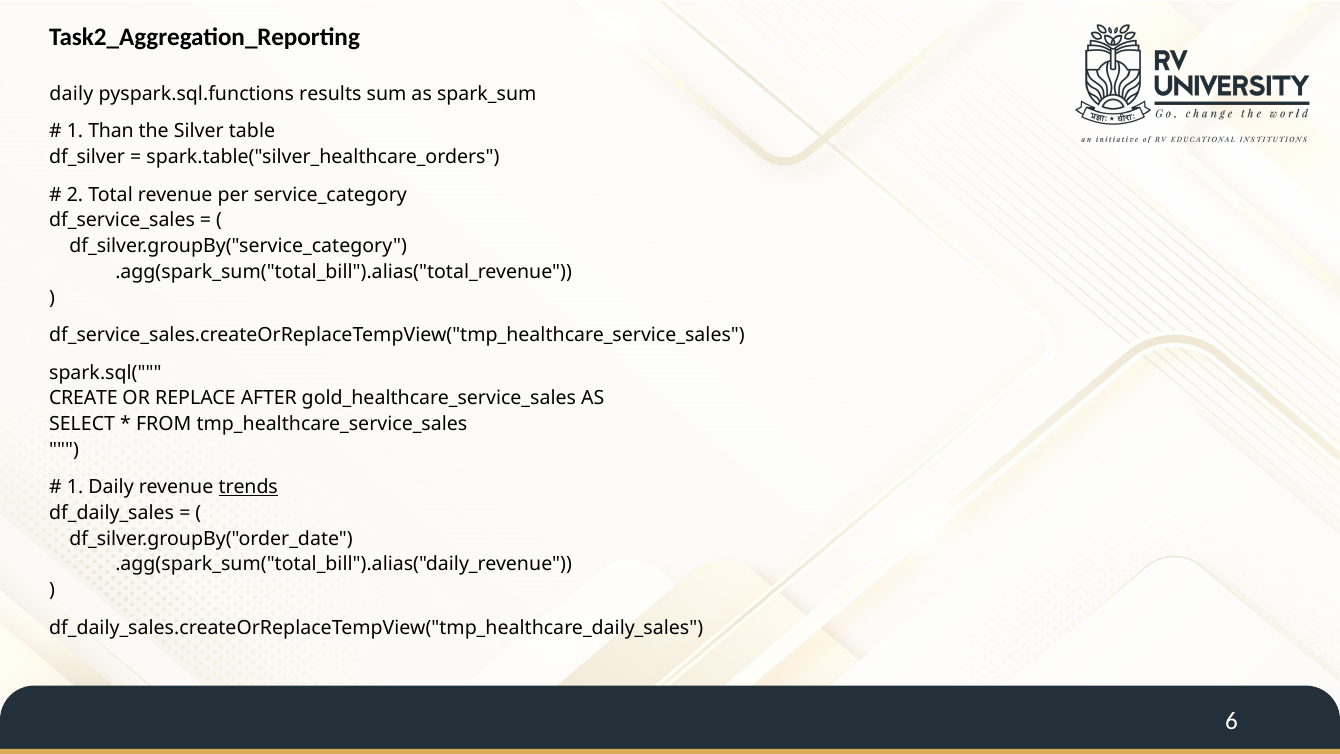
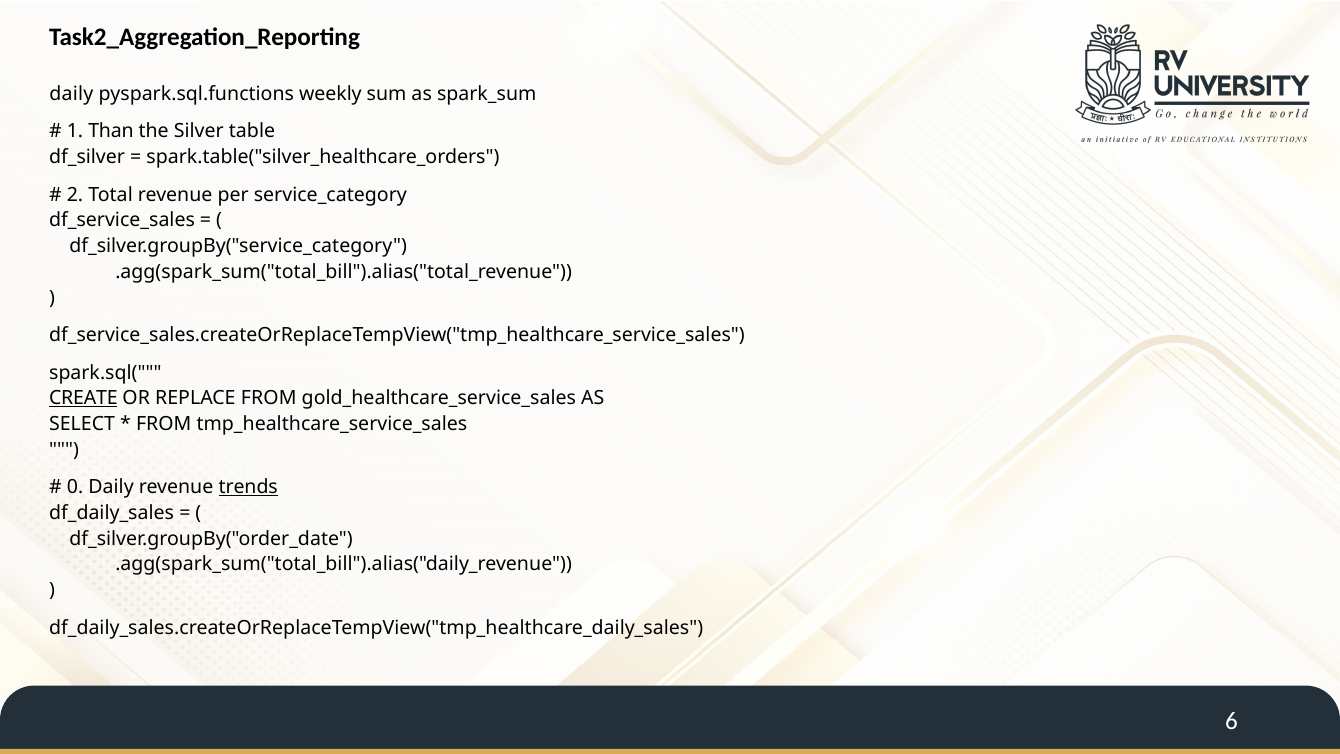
results: results -> weekly
CREATE underline: none -> present
REPLACE AFTER: AFTER -> FROM
1 at (75, 487): 1 -> 0
